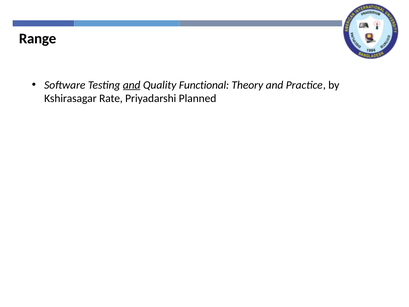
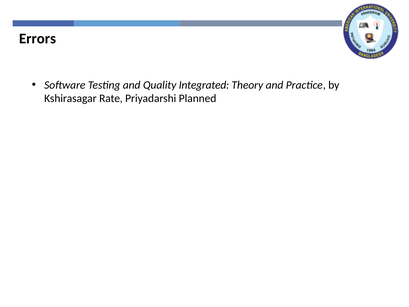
Range: Range -> Errors
and at (132, 85) underline: present -> none
Functional: Functional -> Integrated
